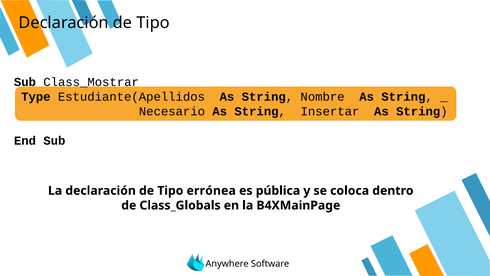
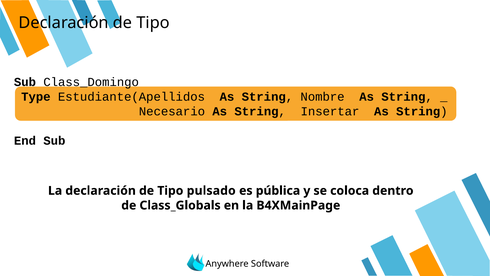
Class_Mostrar: Class_Mostrar -> Class_Domingo
errónea: errónea -> pulsado
